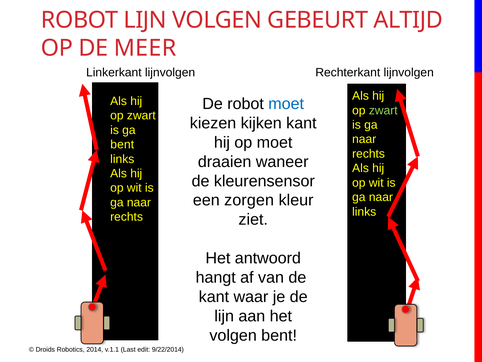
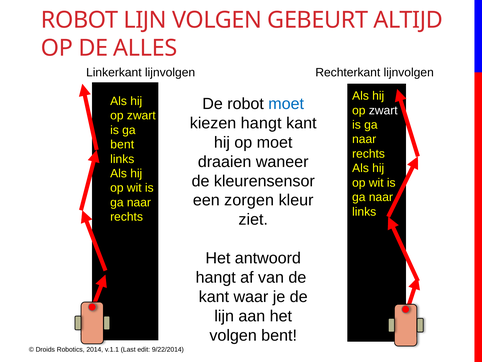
MEER: MEER -> ALLES
zwart at (383, 110) colour: light green -> white
kiezen kijken: kijken -> hangt
